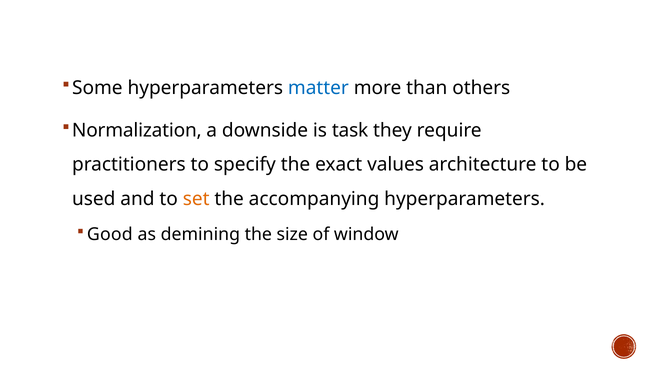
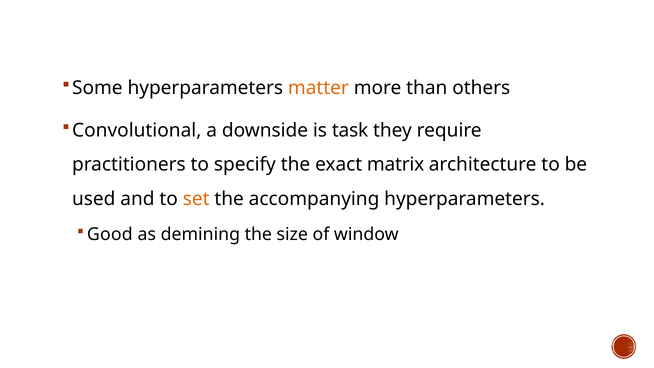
matter colour: blue -> orange
Normalization: Normalization -> Convolutional
values: values -> matrix
